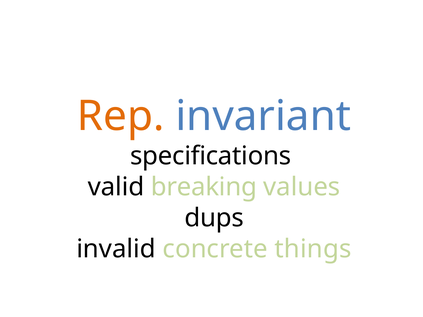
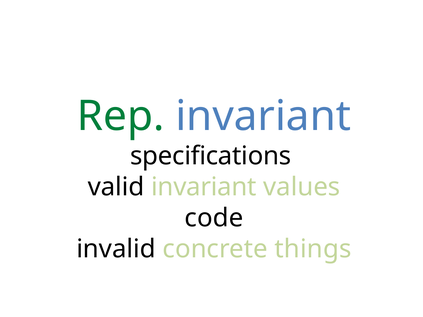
Rep colour: orange -> green
valid breaking: breaking -> invariant
dups: dups -> code
